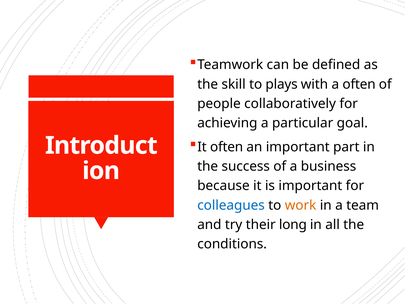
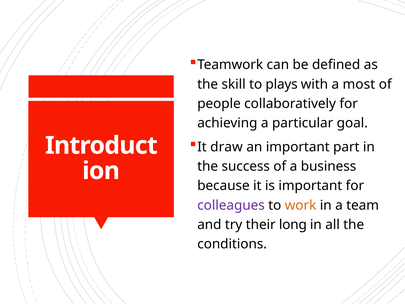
a often: often -> most
It often: often -> draw
colleagues colour: blue -> purple
